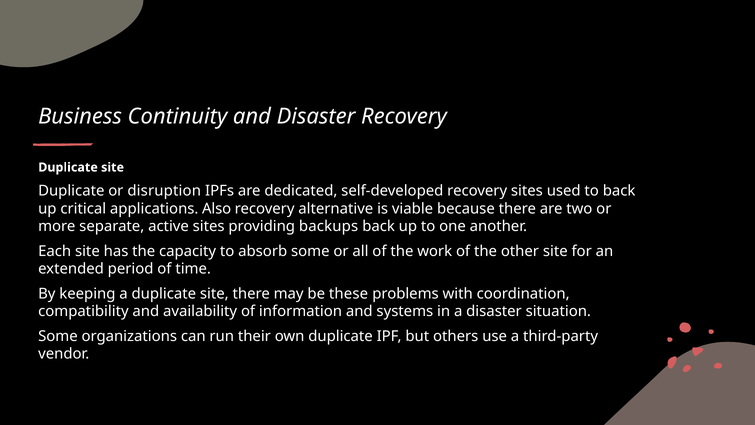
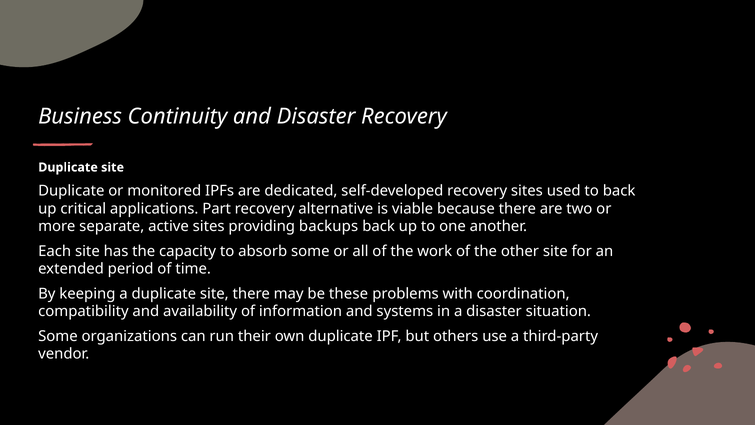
disruption: disruption -> monitored
Also: Also -> Part
